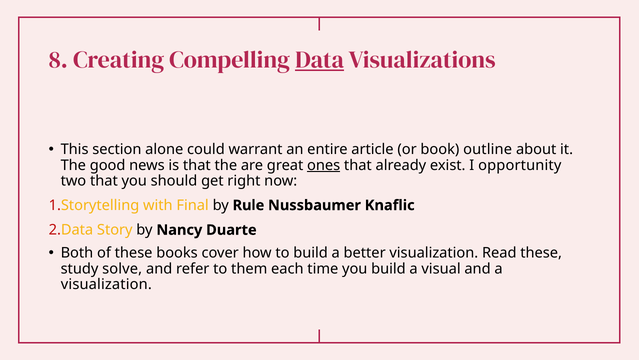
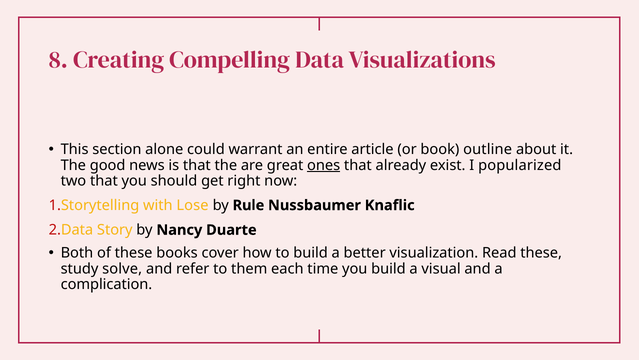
Data underline: present -> none
opportunity: opportunity -> popularized
Final: Final -> Lose
visualization at (106, 284): visualization -> complication
